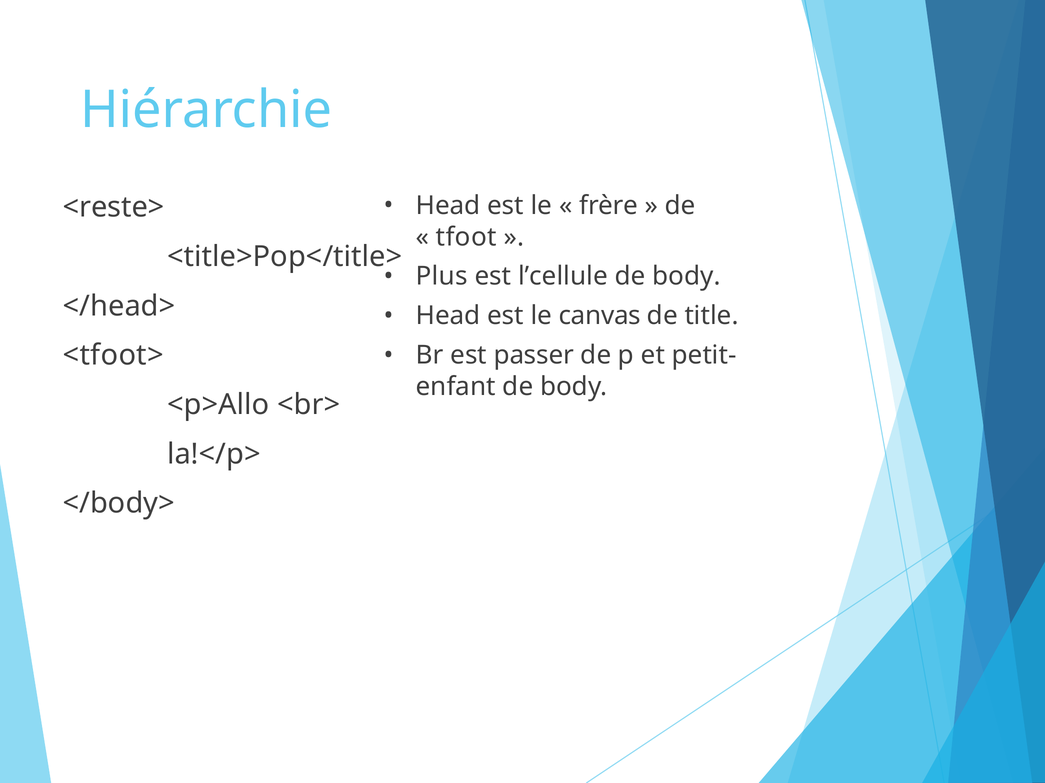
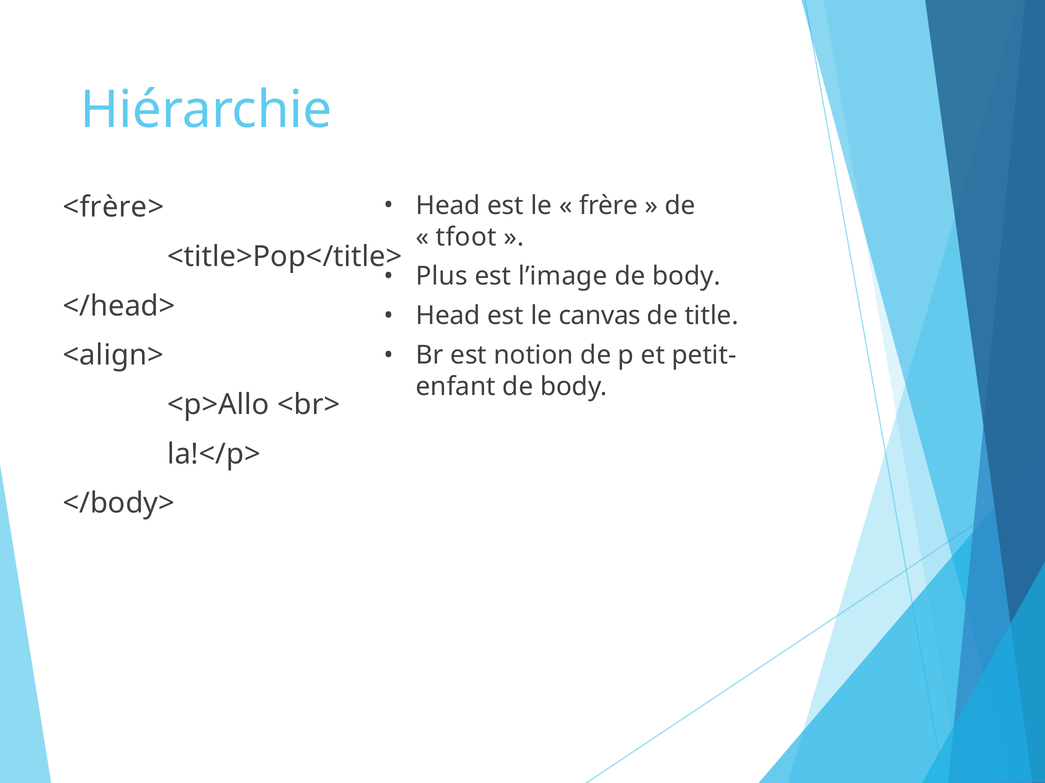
<reste>: <reste> -> <frère>
l’cellule: l’cellule -> l’image
<tfoot>: <tfoot> -> <align>
passer: passer -> notion
